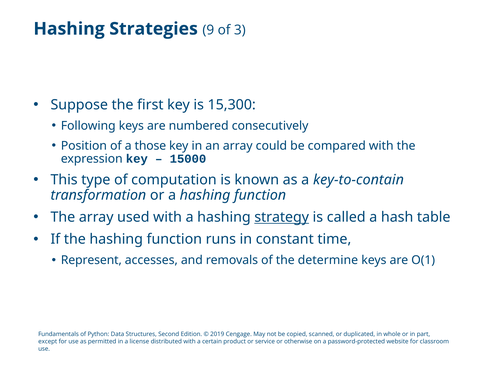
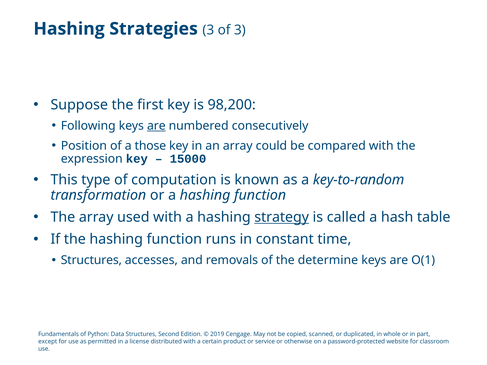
Strategies 9: 9 -> 3
15,300: 15,300 -> 98,200
are at (156, 126) underline: none -> present
key-to-contain: key-to-contain -> key-to-random
Represent at (91, 260): Represent -> Structures
